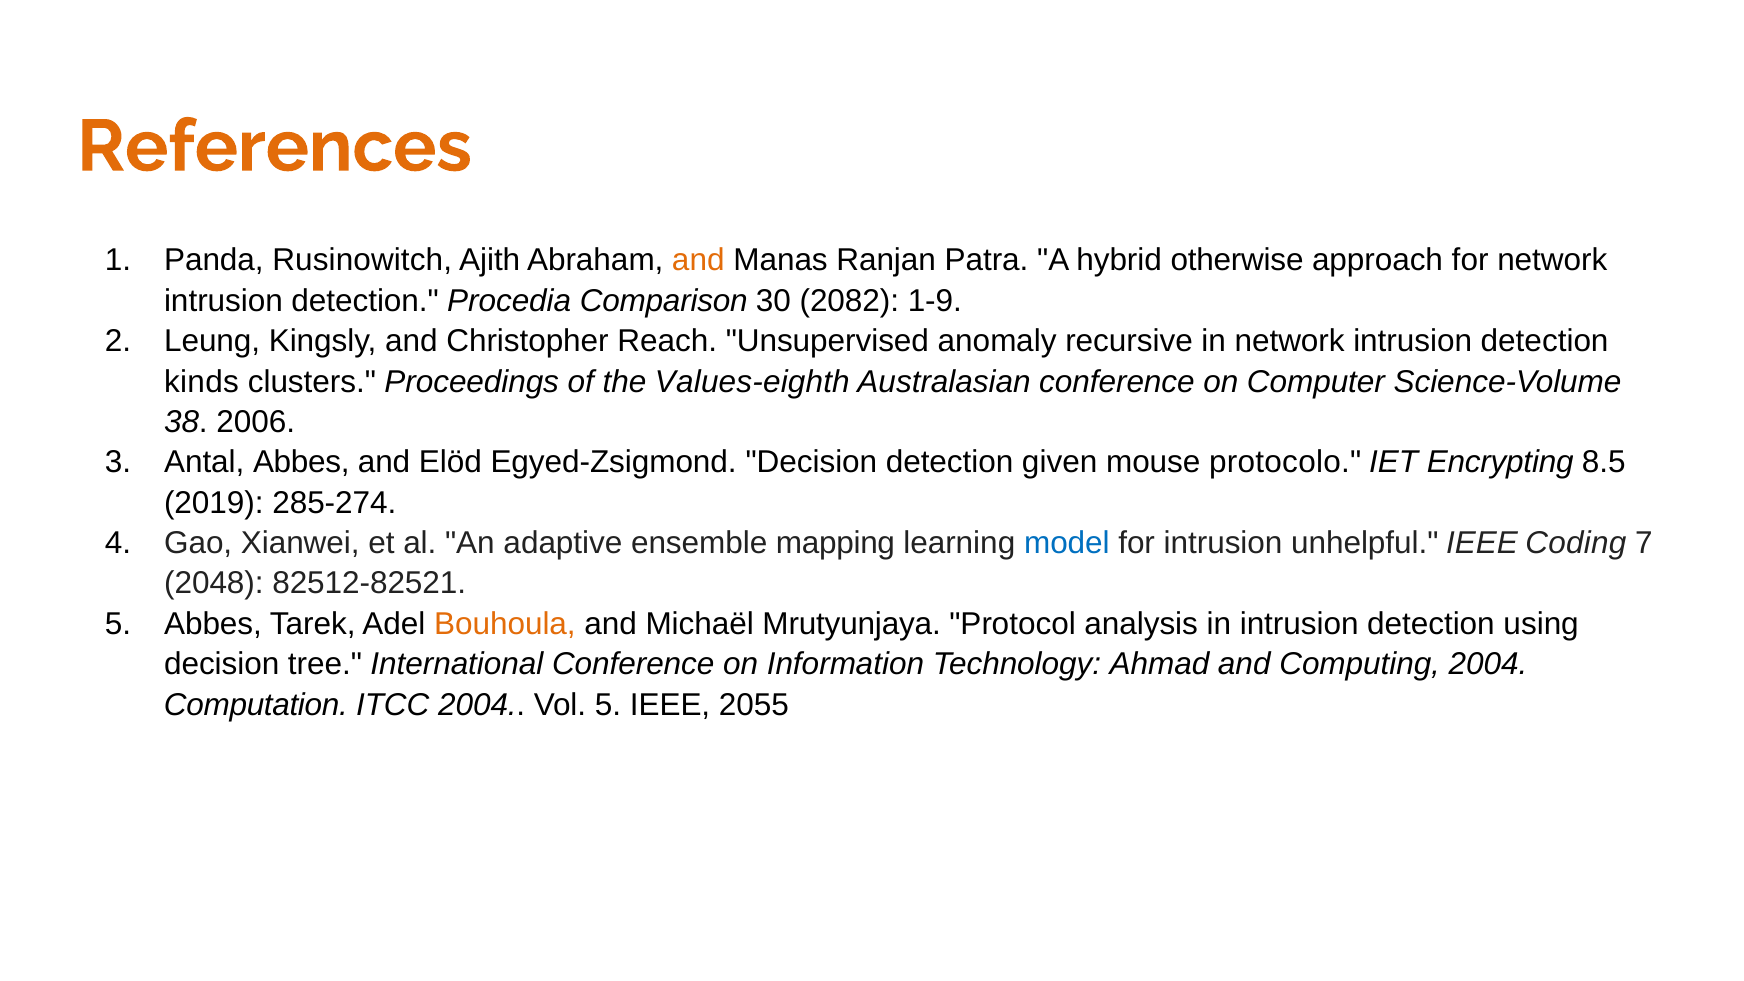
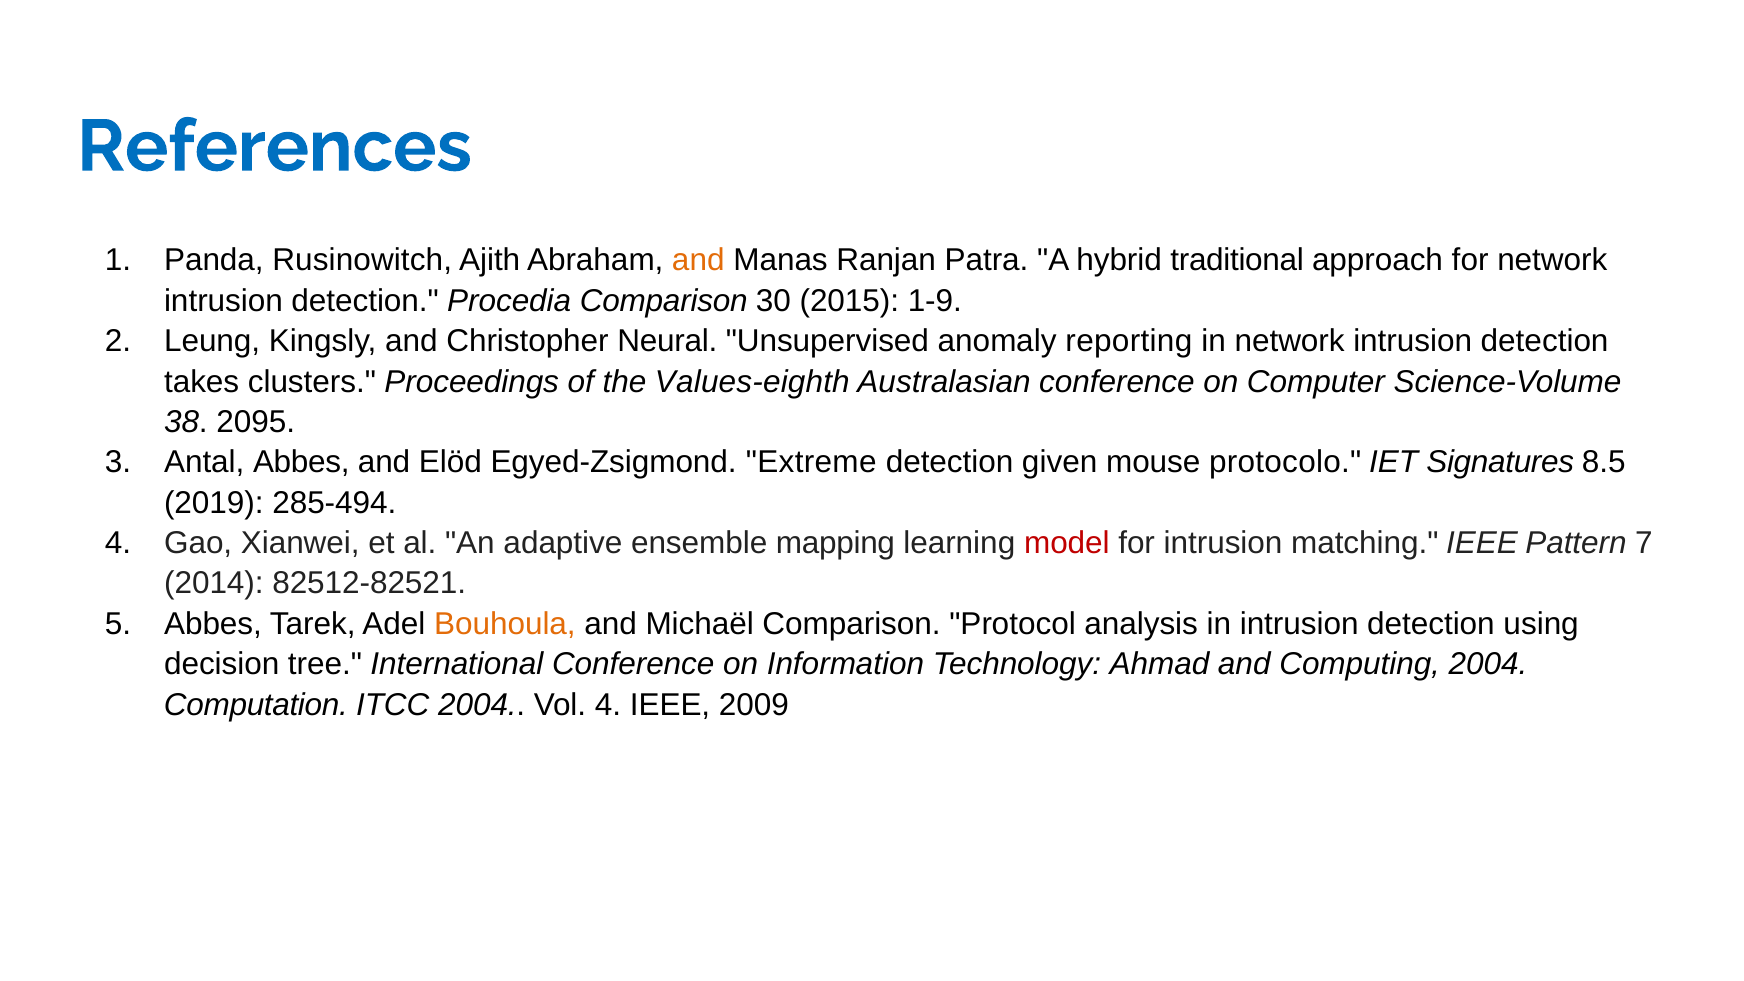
References colour: orange -> blue
otherwise: otherwise -> traditional
2082: 2082 -> 2015
Reach: Reach -> Neural
recursive: recursive -> reporting
kinds: kinds -> takes
2006: 2006 -> 2095
Egyed-Zsigmond Decision: Decision -> Extreme
Encrypting: Encrypting -> Signatures
285-274: 285-274 -> 285-494
model colour: blue -> red
unhelpful: unhelpful -> matching
Coding: Coding -> Pattern
2048: 2048 -> 2014
Michaël Mrutyunjaya: Mrutyunjaya -> Comparison
Vol 5: 5 -> 4
2055: 2055 -> 2009
